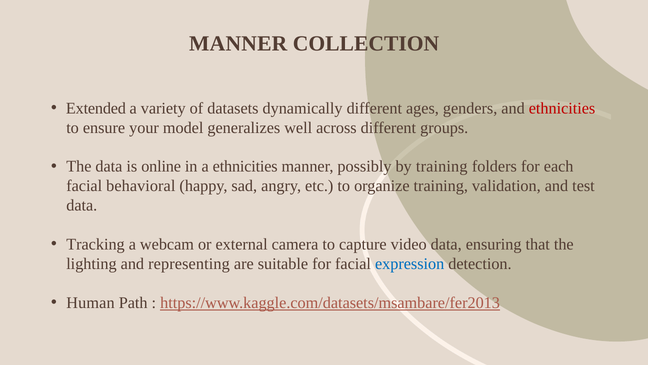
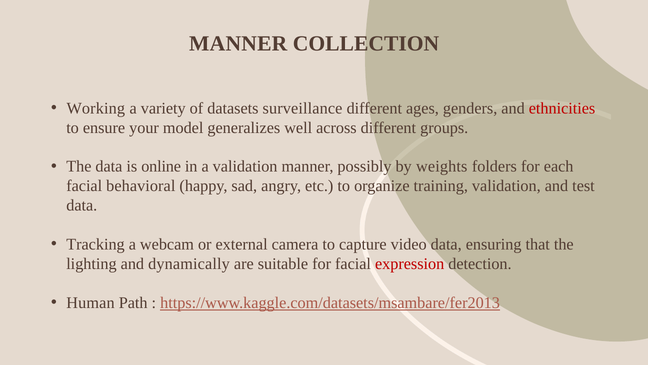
Extended: Extended -> Working
dynamically: dynamically -> surveillance
a ethnicities: ethnicities -> validation
by training: training -> weights
representing: representing -> dynamically
expression colour: blue -> red
